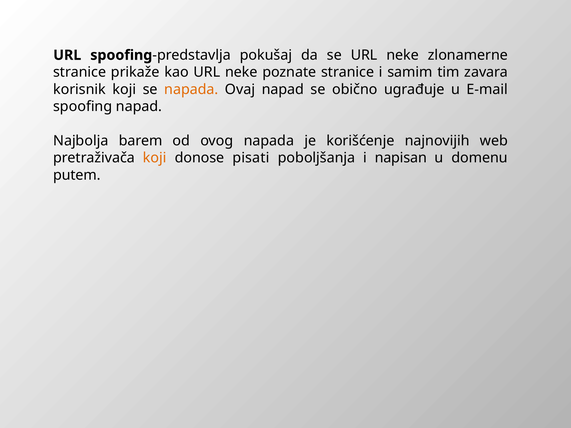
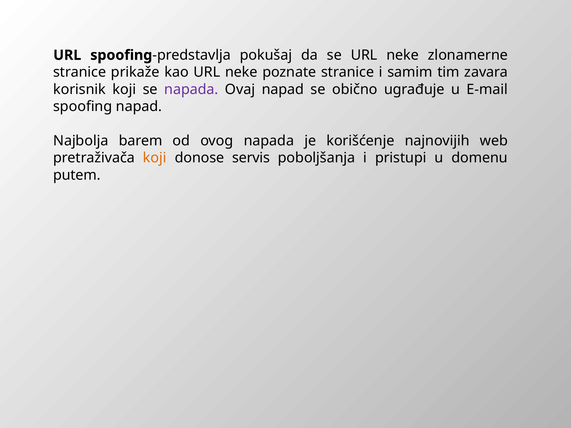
napada at (191, 89) colour: orange -> purple
pisati: pisati -> servis
napisan: napisan -> pristupi
